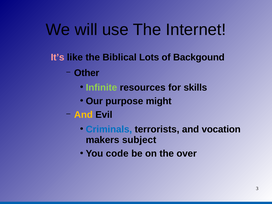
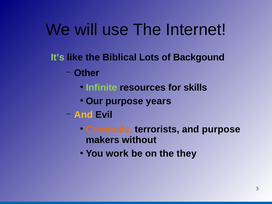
It’s colour: pink -> light green
might: might -> years
Criminals colour: blue -> orange
and vocation: vocation -> purpose
subject: subject -> without
code: code -> work
over: over -> they
